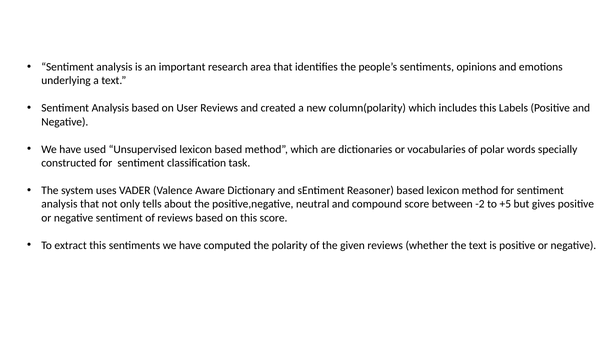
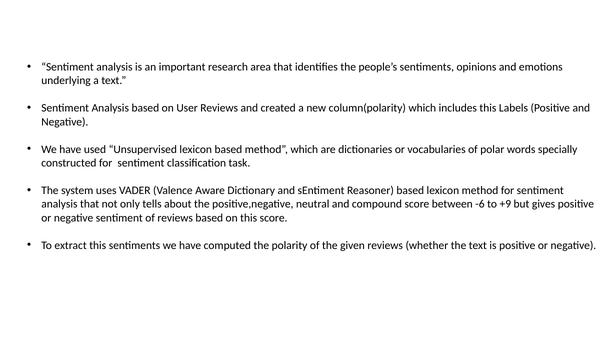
-2: -2 -> -6
+5: +5 -> +9
